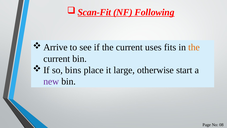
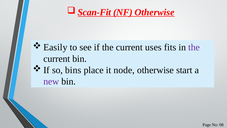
NF Following: Following -> Otherwise
Arrive: Arrive -> Easily
the at (194, 47) colour: orange -> purple
large: large -> node
